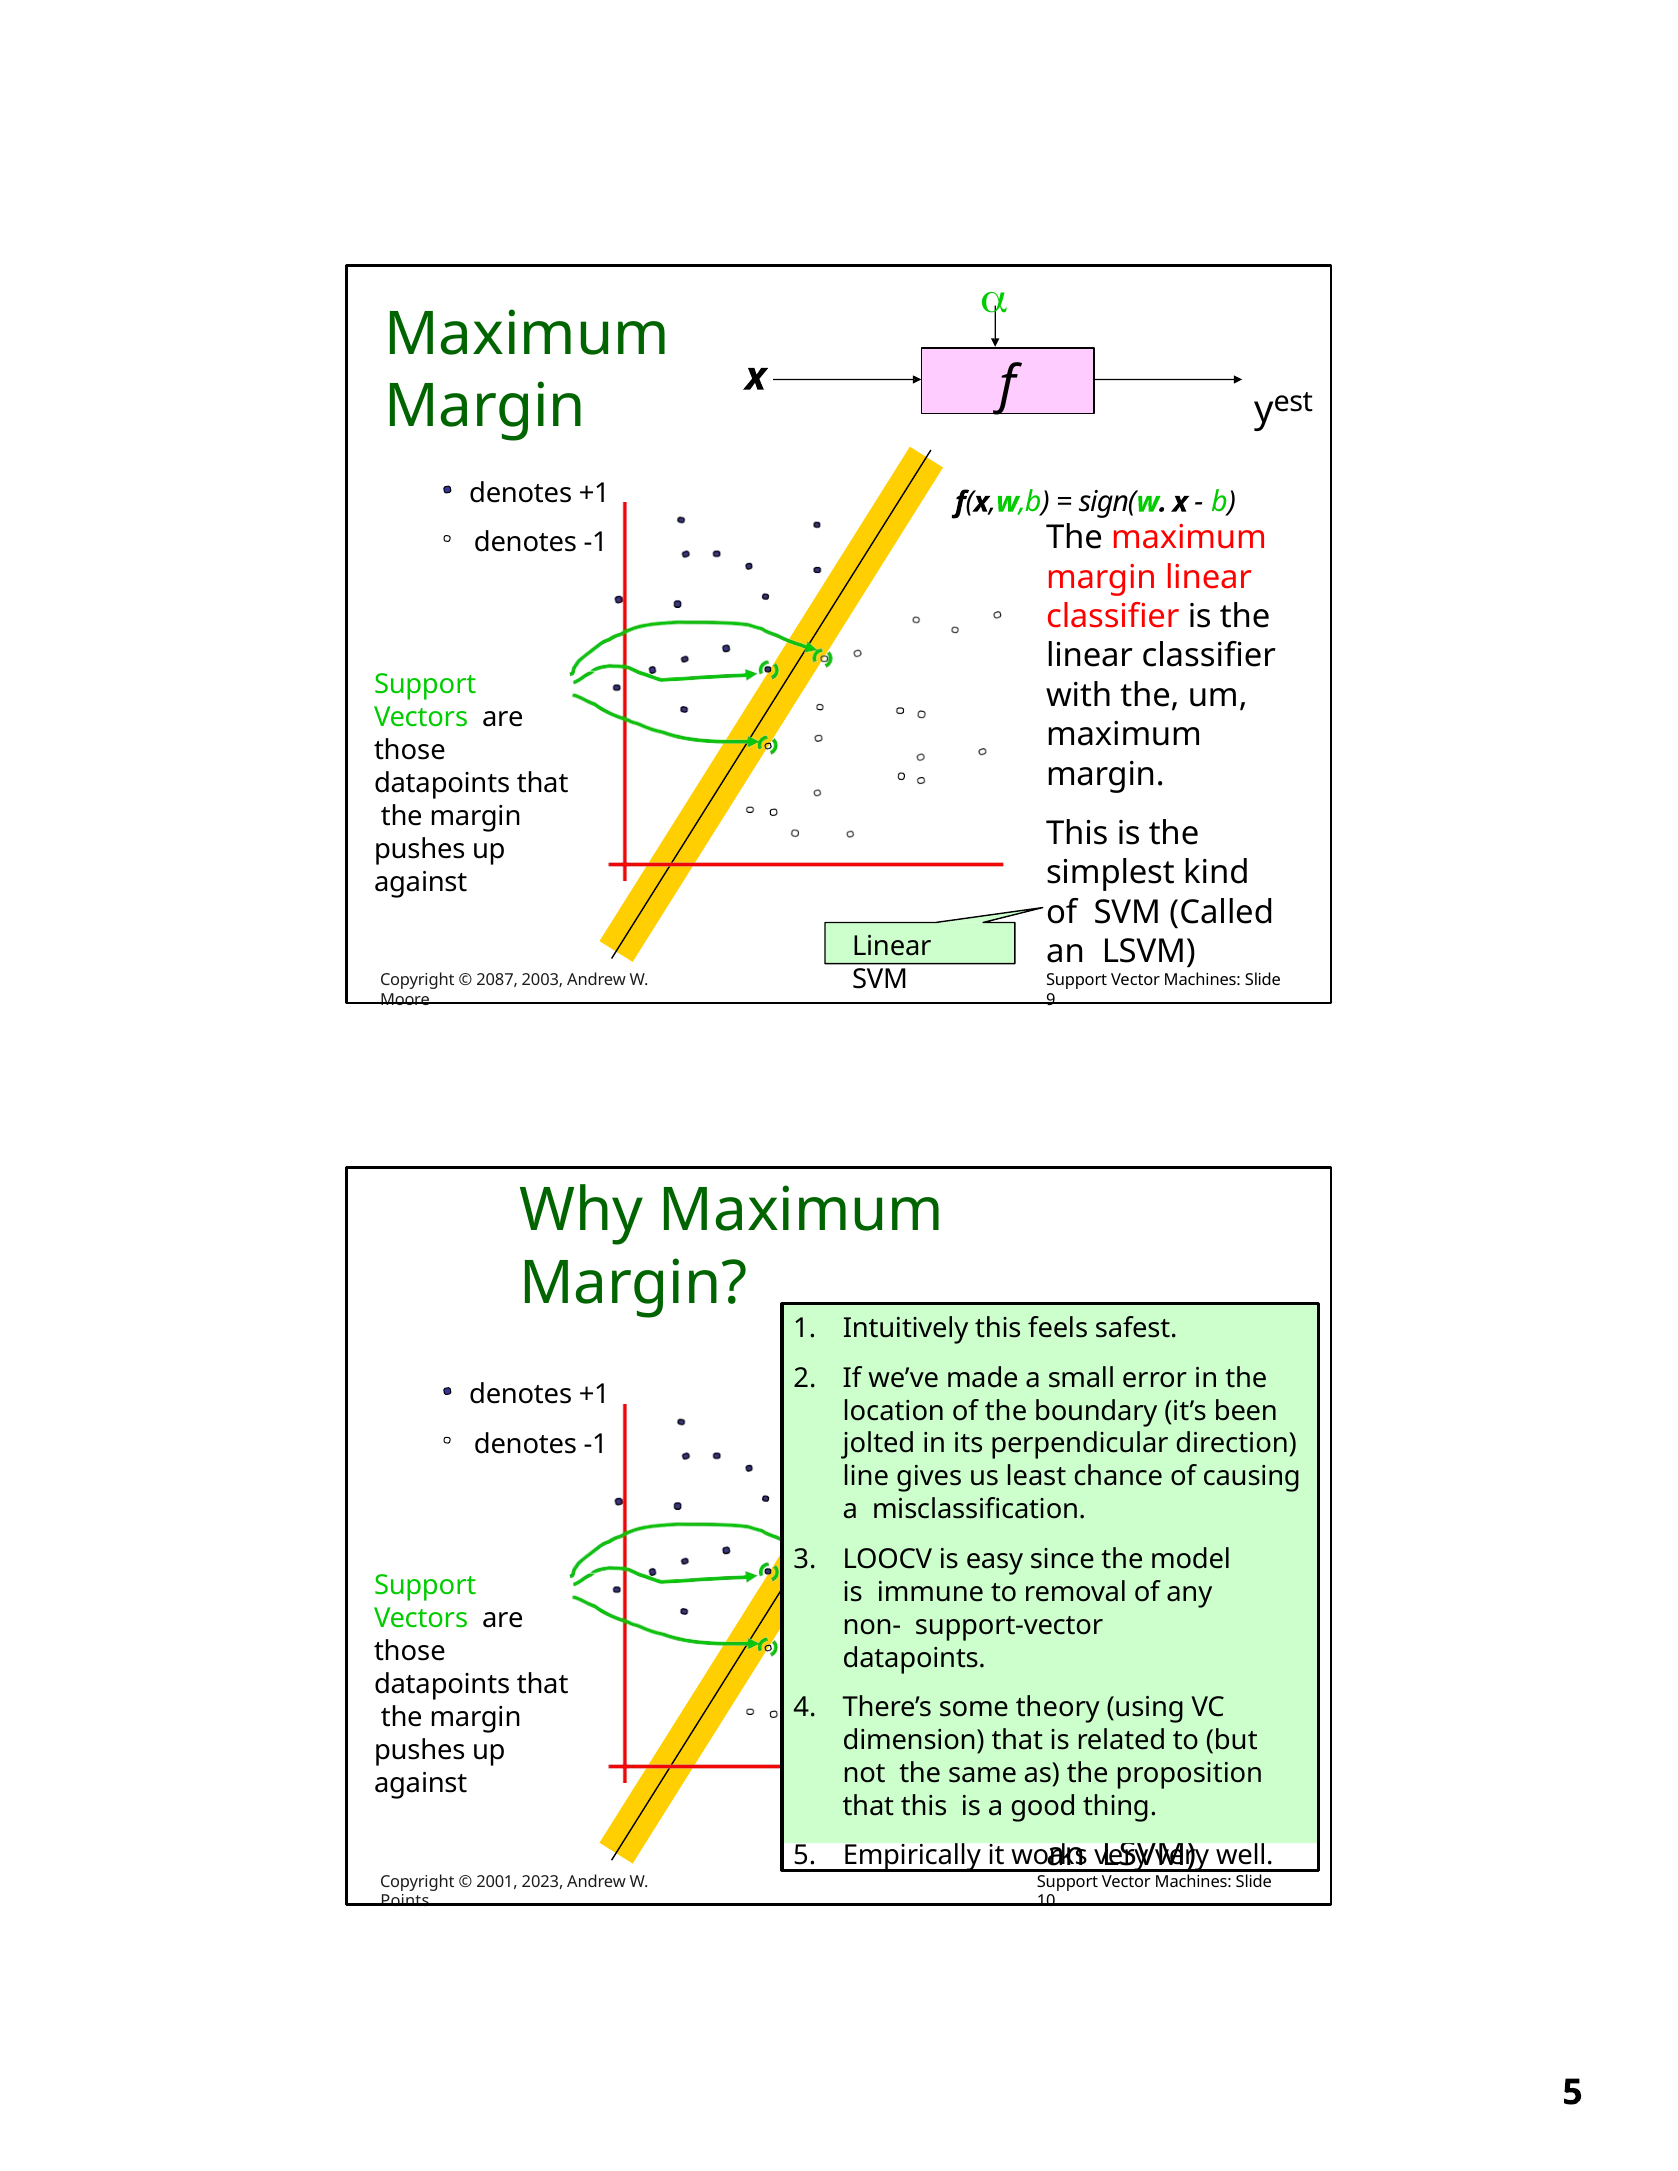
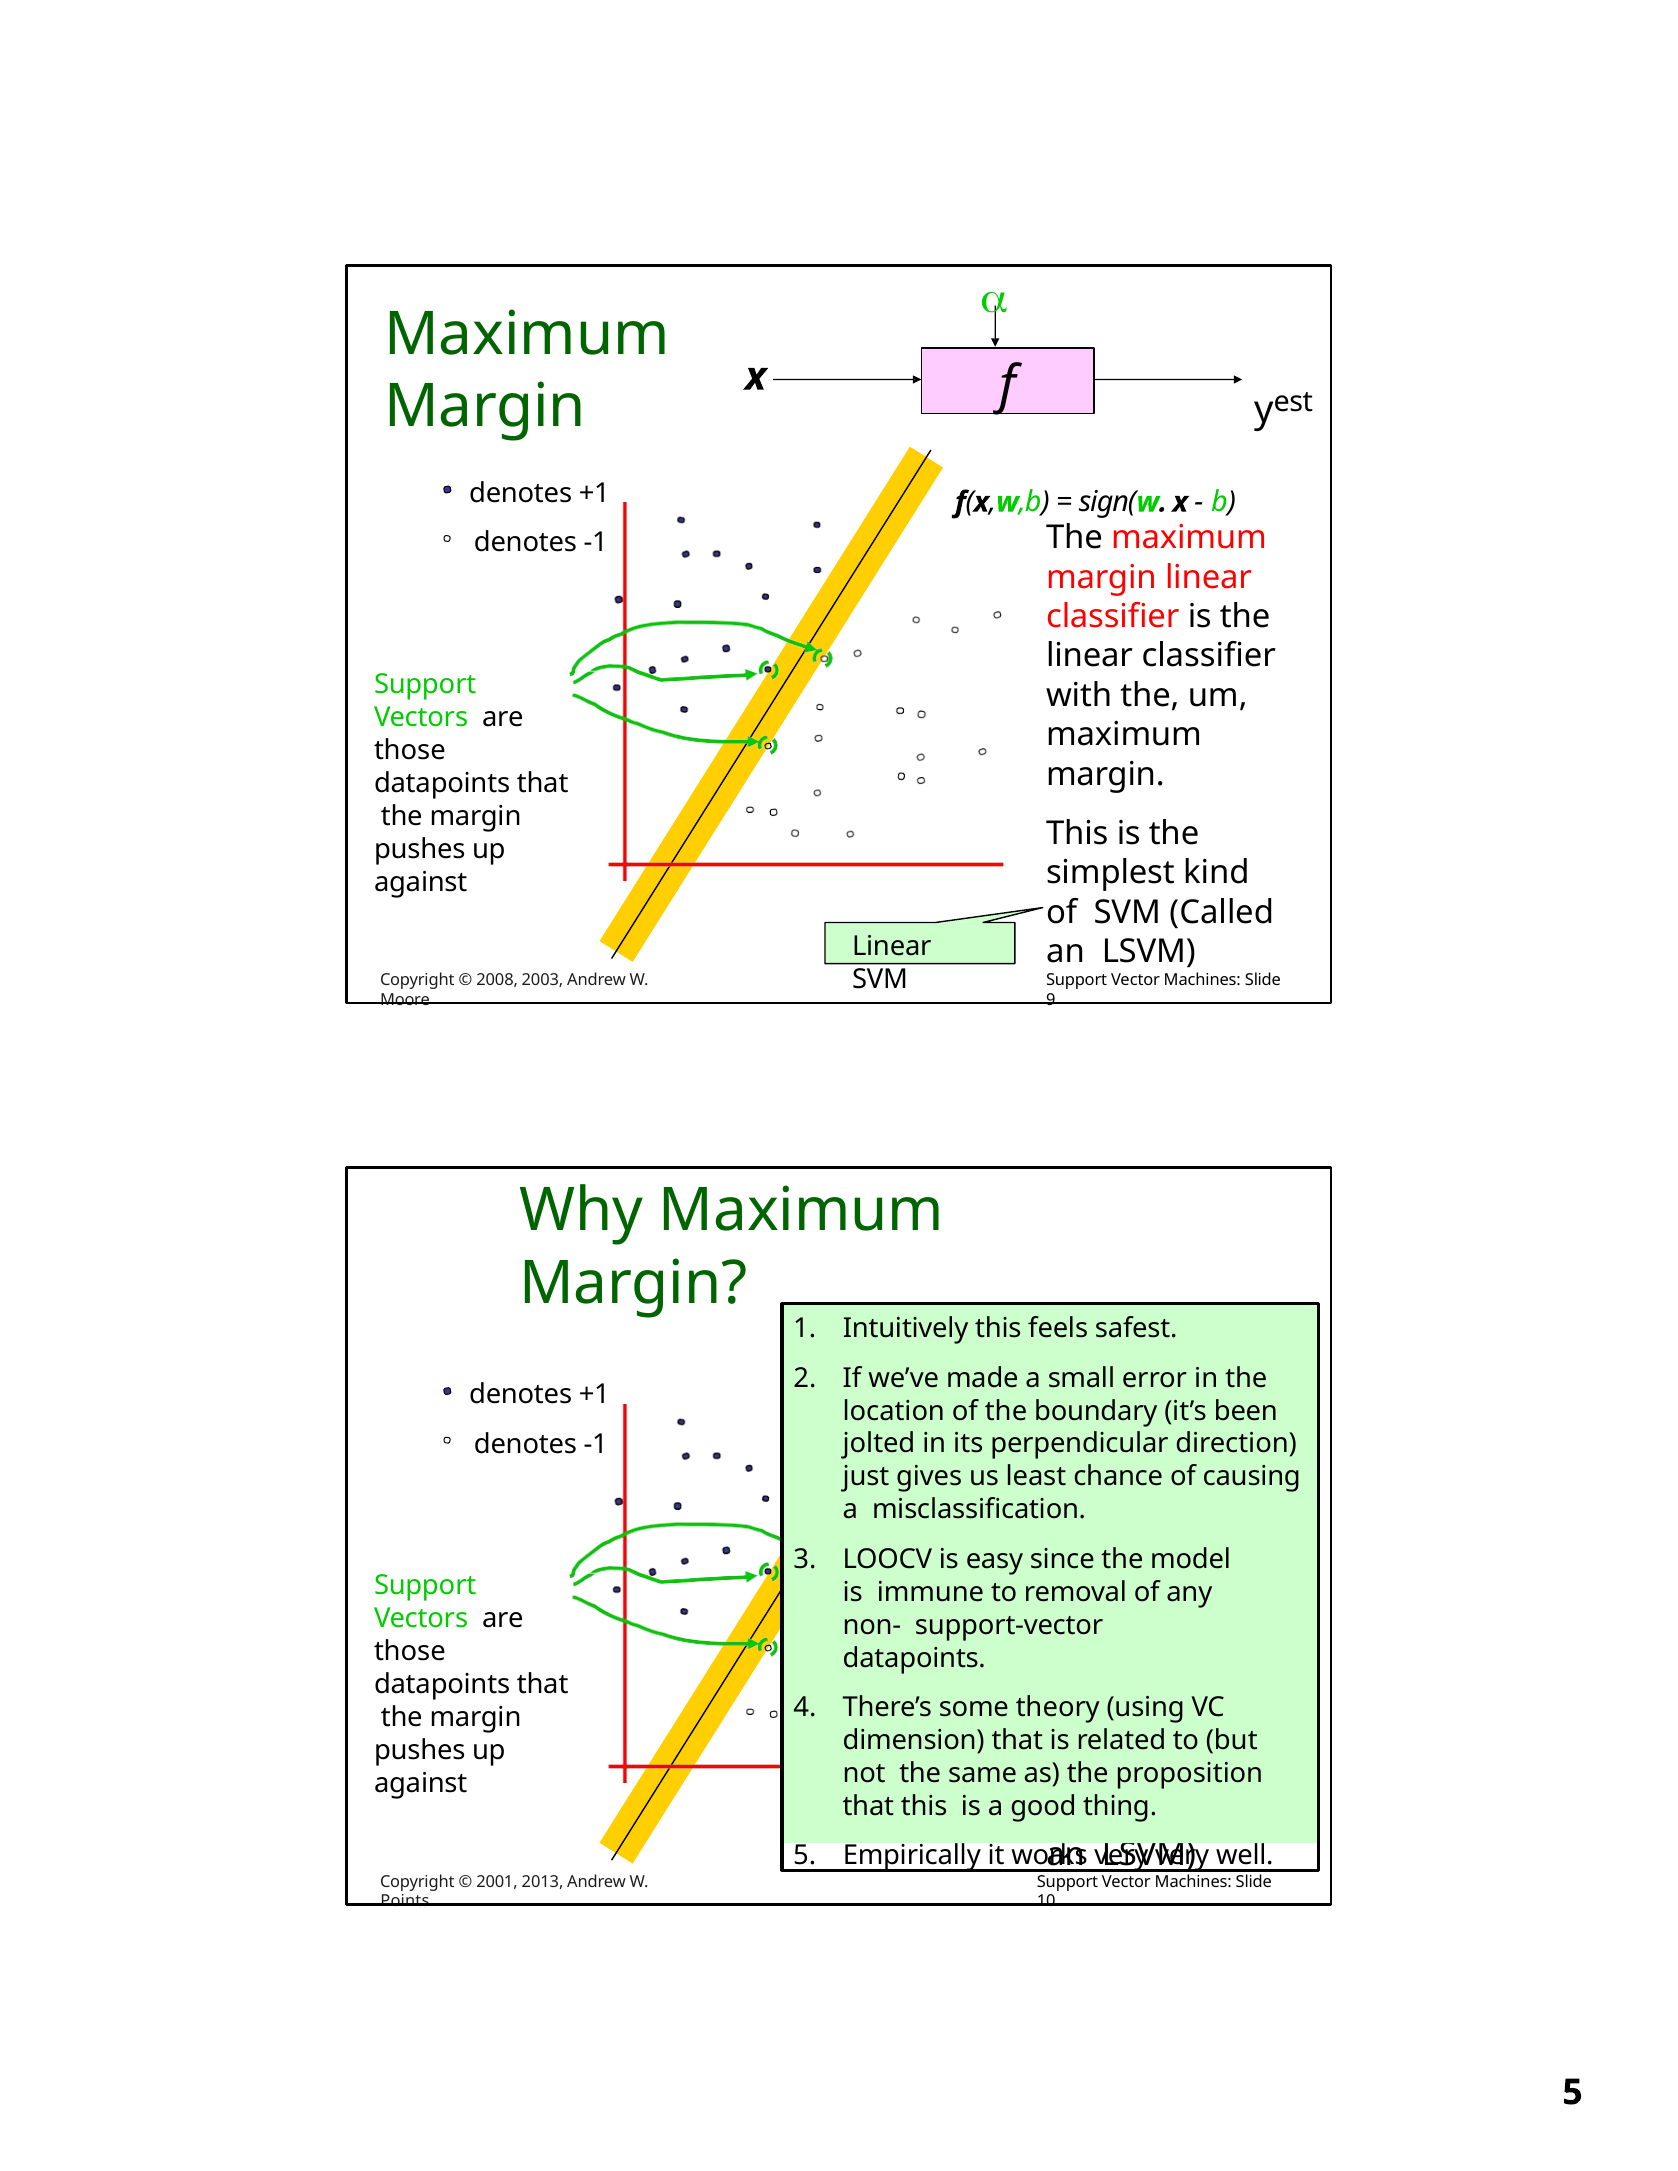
2087: 2087 -> 2008
line: line -> just
2023: 2023 -> 2013
